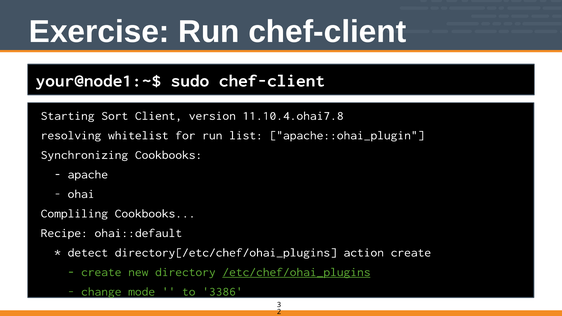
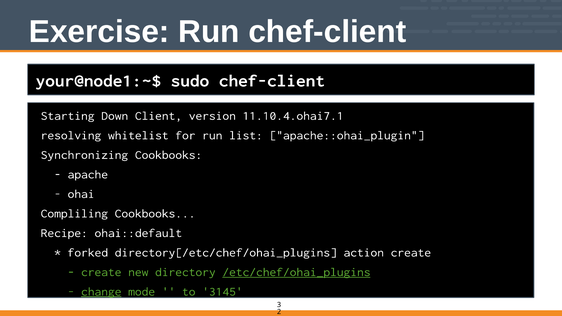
Sort: Sort -> Down
11.10.4.ohai7.8: 11.10.4.ohai7.8 -> 11.10.4.ohai7.1
detect: detect -> forked
change underline: none -> present
3386: 3386 -> 3145
